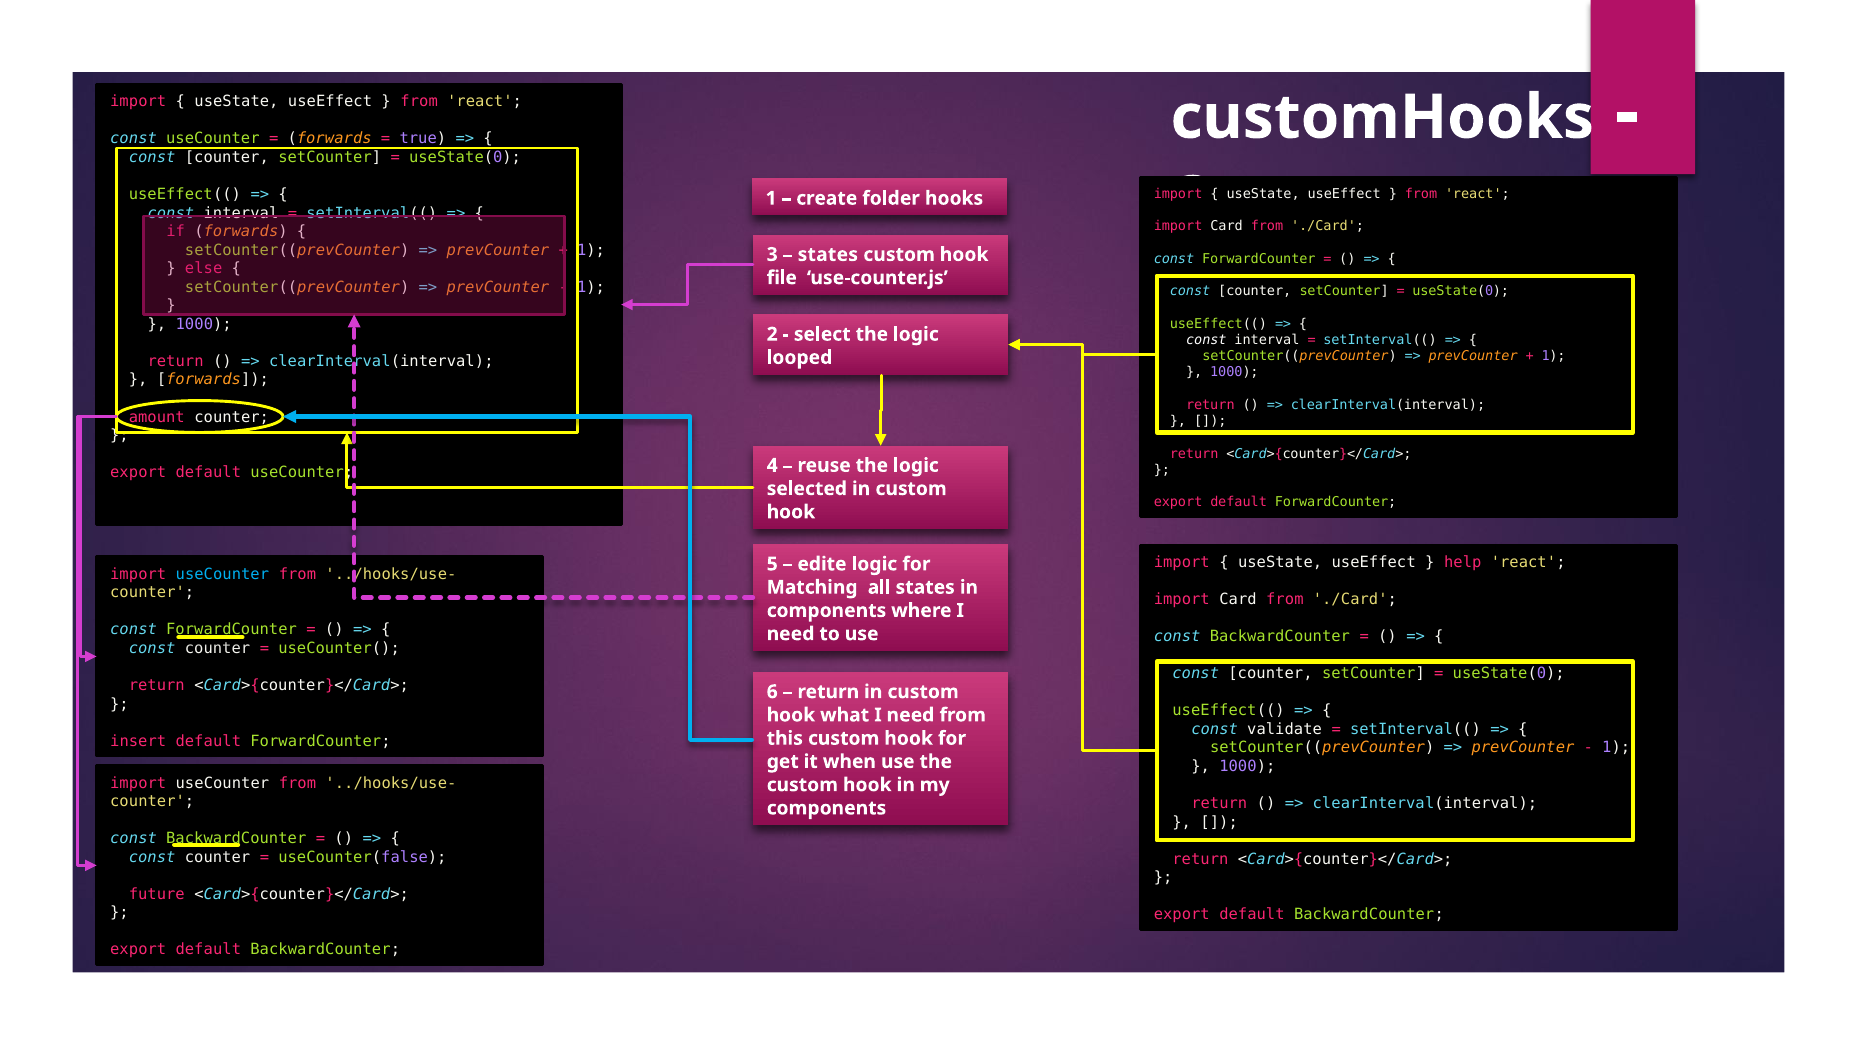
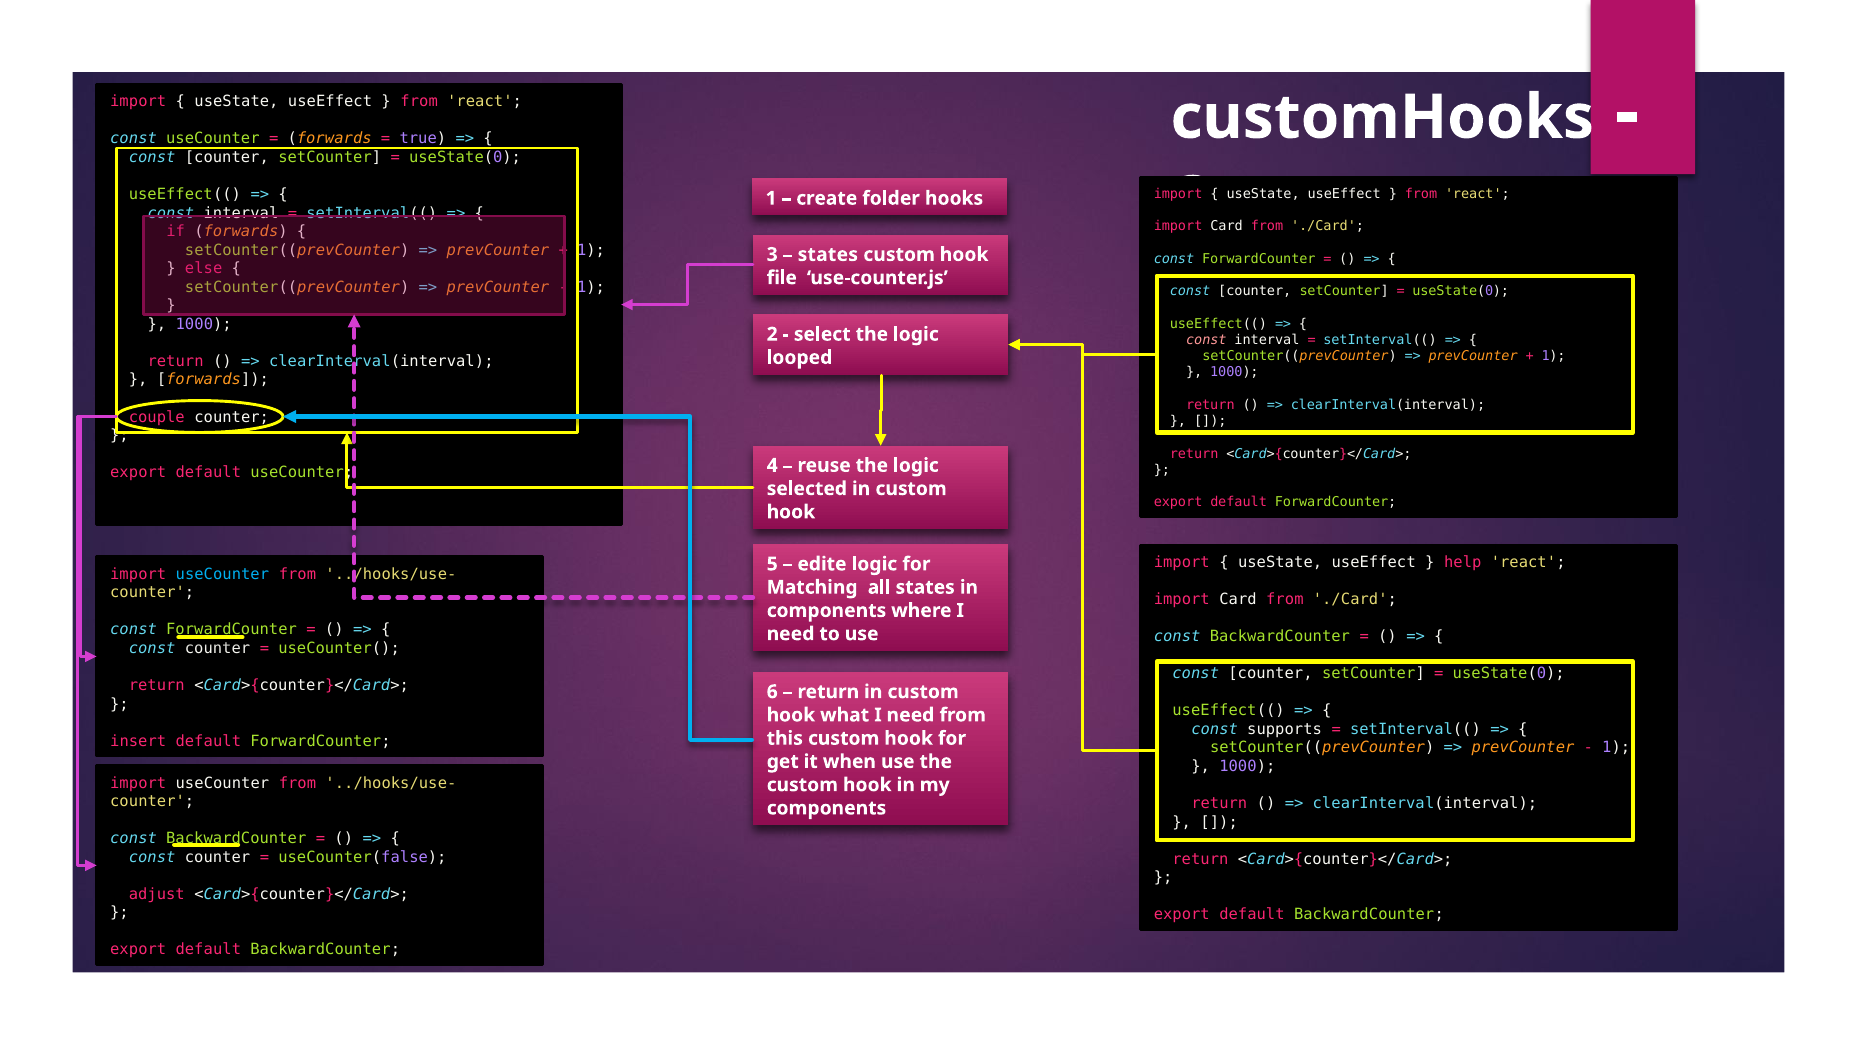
const at (1206, 340) colour: white -> pink
amount: amount -> couple
validate: validate -> supports
future: future -> adjust
